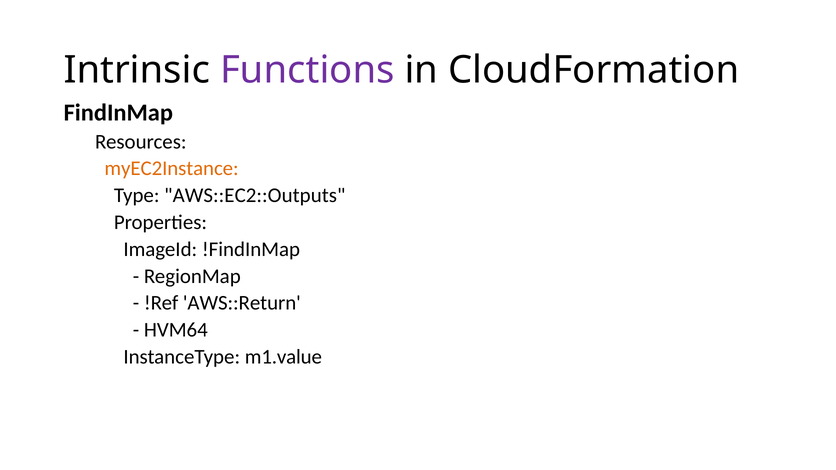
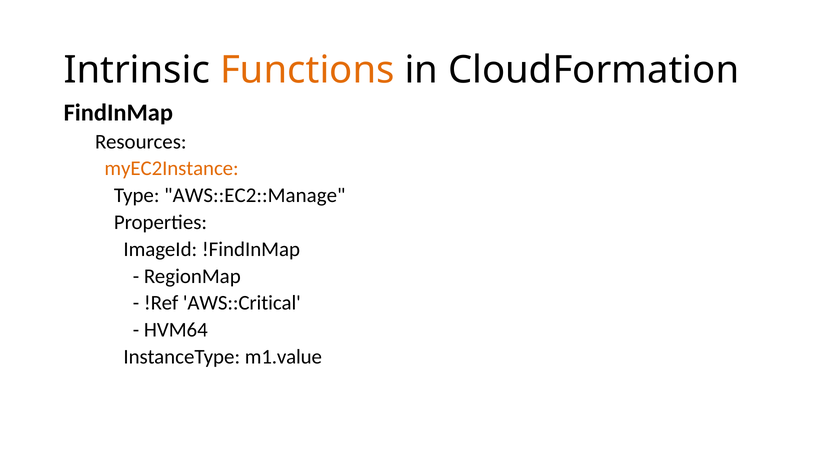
Functions colour: purple -> orange
AWS::EC2::Outputs: AWS::EC2::Outputs -> AWS::EC2::Manage
AWS::Return: AWS::Return -> AWS::Critical
